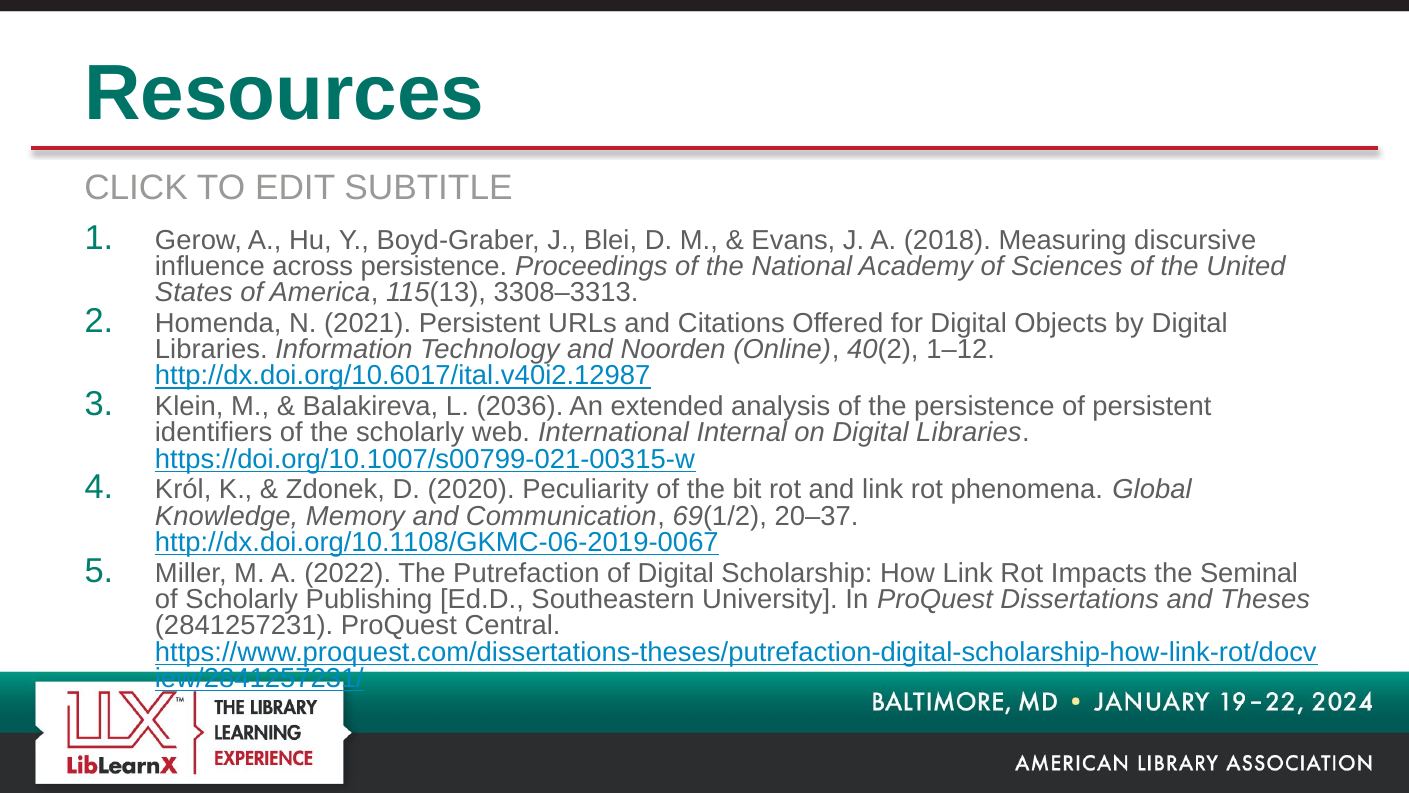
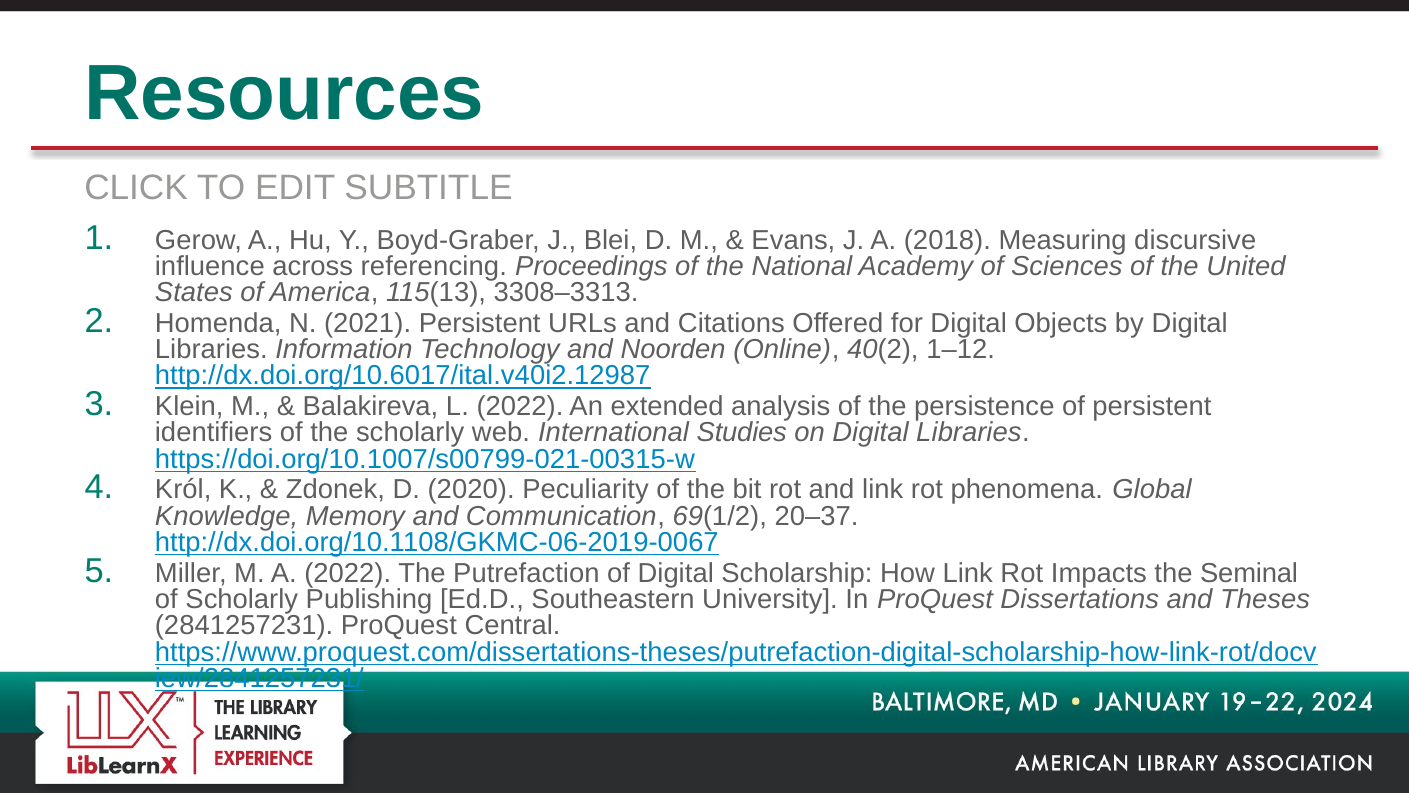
across persistence: persistence -> referencing
L 2036: 2036 -> 2022
Internal: Internal -> Studies
